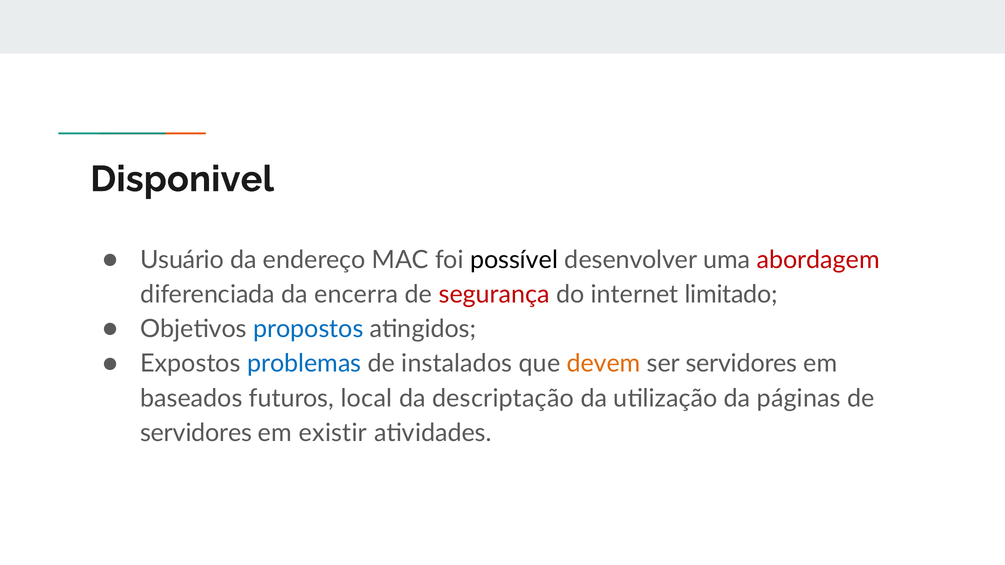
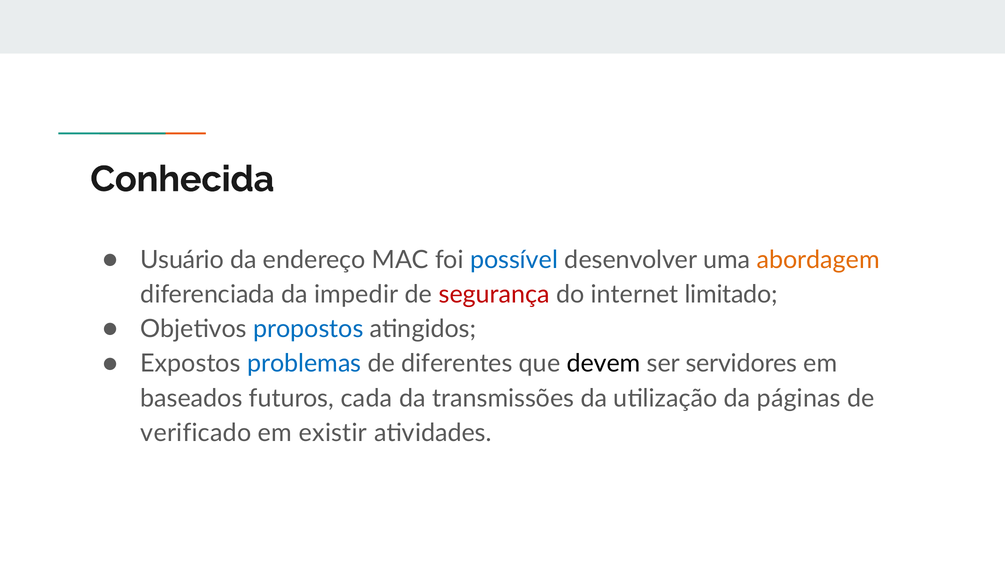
Disponivel: Disponivel -> Conhecida
possível colour: black -> blue
abordagem colour: red -> orange
encerra: encerra -> impedir
instalados: instalados -> diferentes
devem colour: orange -> black
local: local -> cada
descriptação: descriptação -> transmissões
servidores at (196, 433): servidores -> verificado
